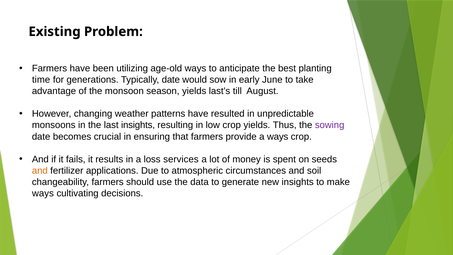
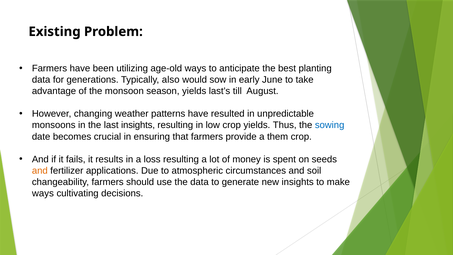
time at (41, 80): time -> data
Typically date: date -> also
sowing colour: purple -> blue
a ways: ways -> them
loss services: services -> resulting
